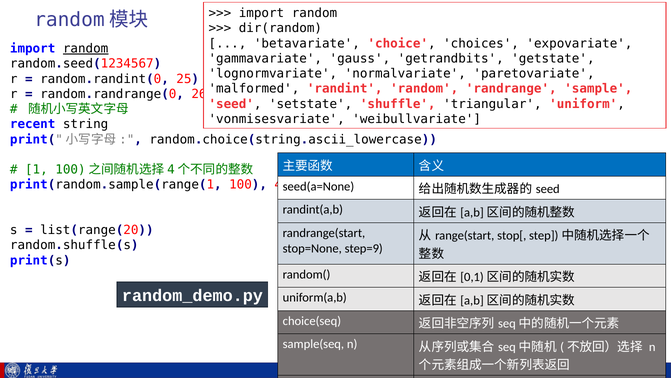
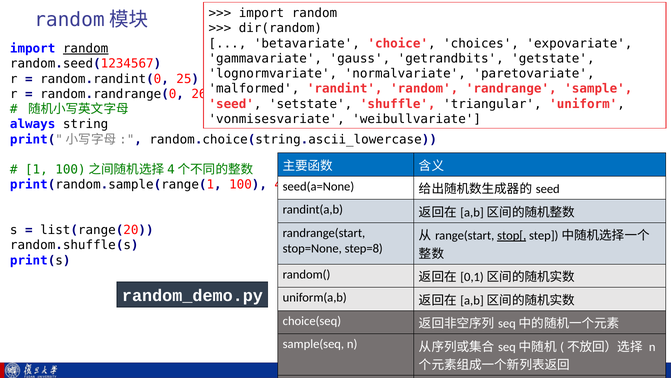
recent: recent -> always
stop[ underline: none -> present
step=9: step=9 -> step=8
